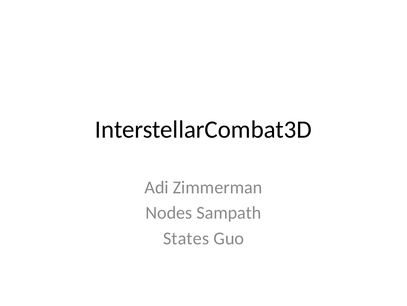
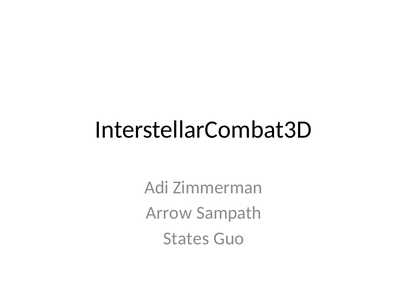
Nodes: Nodes -> Arrow
